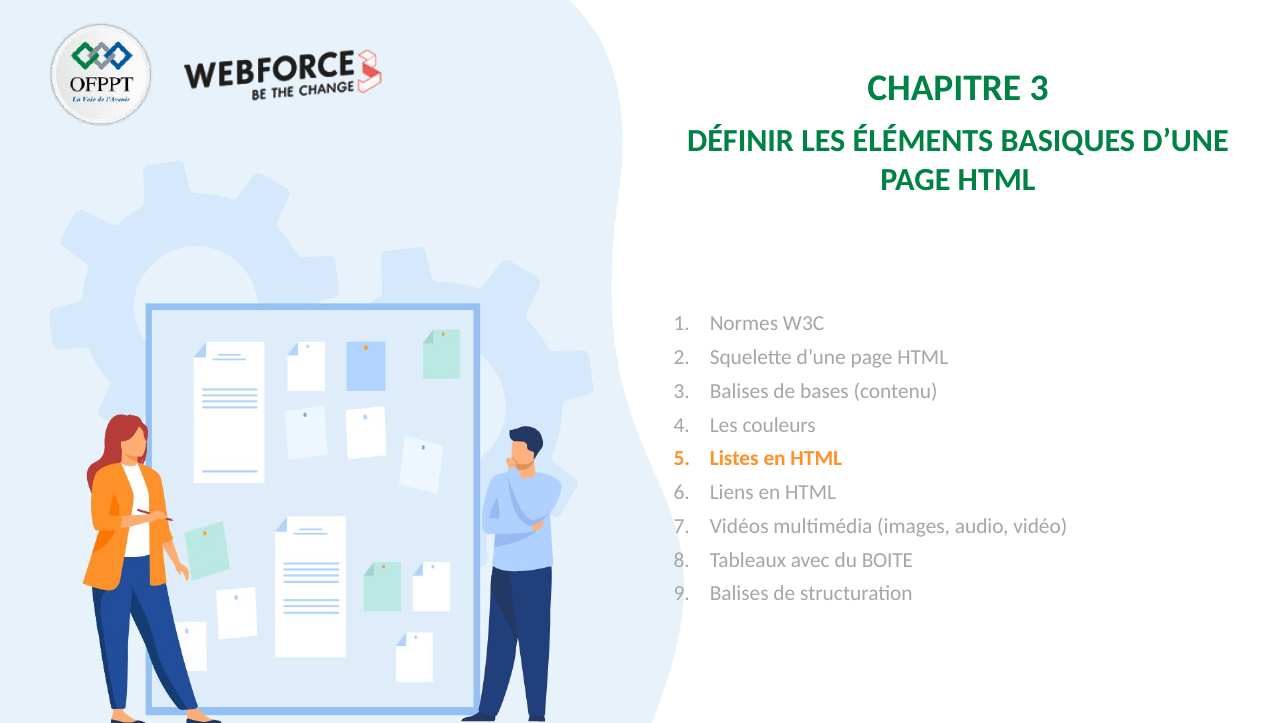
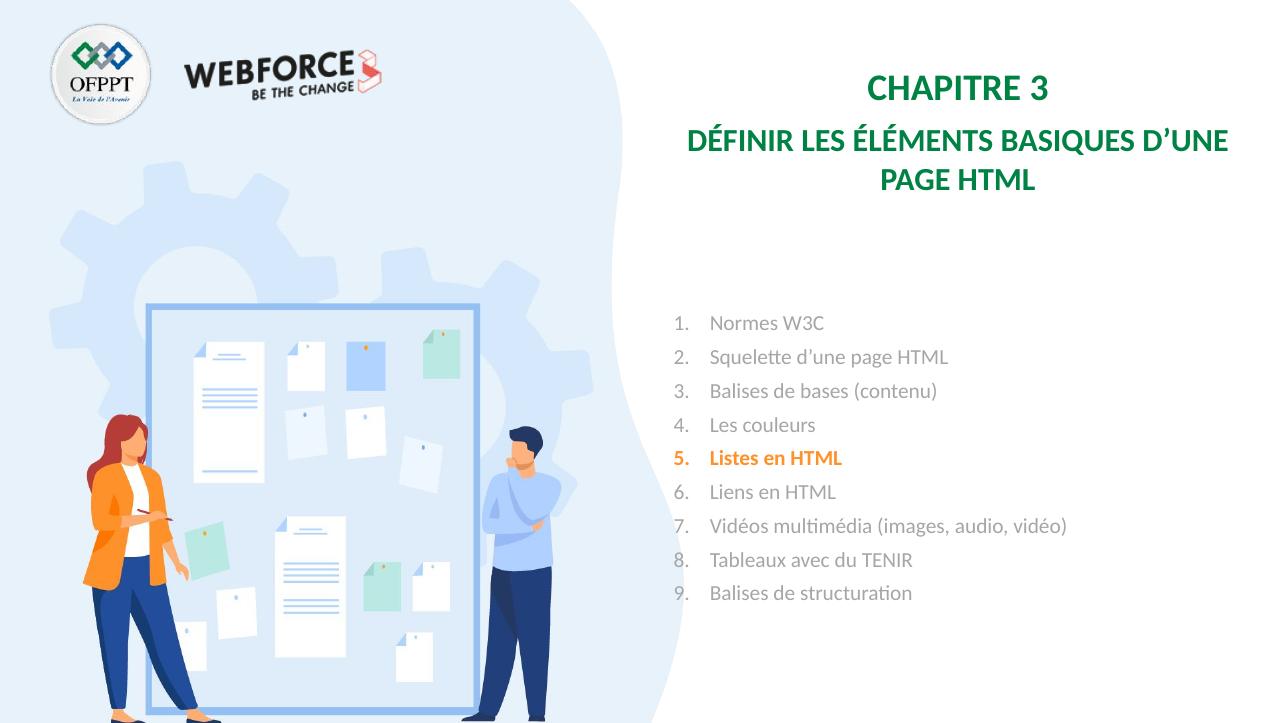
BOITE: BOITE -> TENIR
